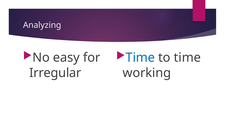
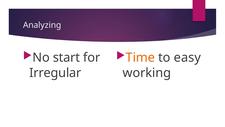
easy: easy -> start
Time at (140, 57) colour: blue -> orange
to time: time -> easy
